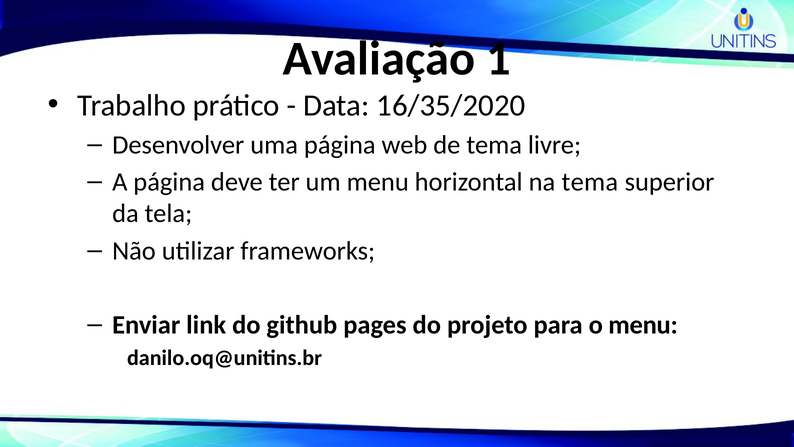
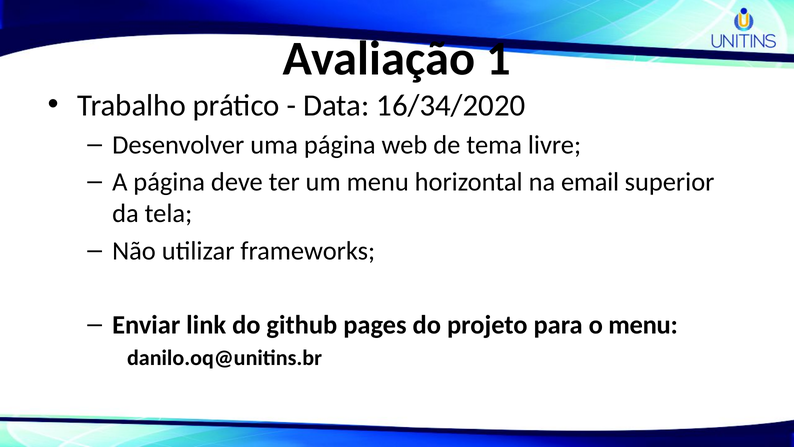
16/35/2020: 16/35/2020 -> 16/34/2020
na tema: tema -> email
